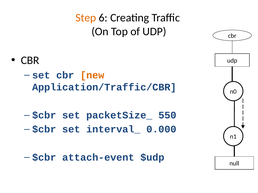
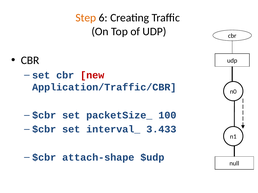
new colour: orange -> red
550: 550 -> 100
0.000: 0.000 -> 3.433
attach-event: attach-event -> attach-shape
